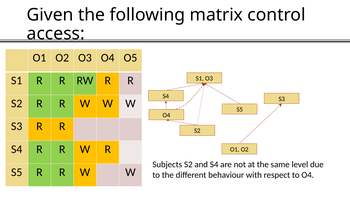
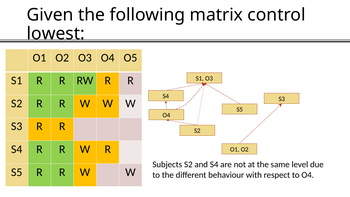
access: access -> lowest
